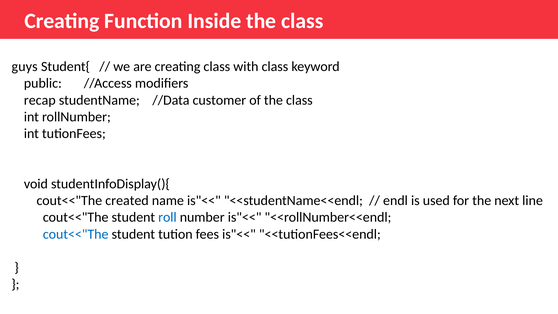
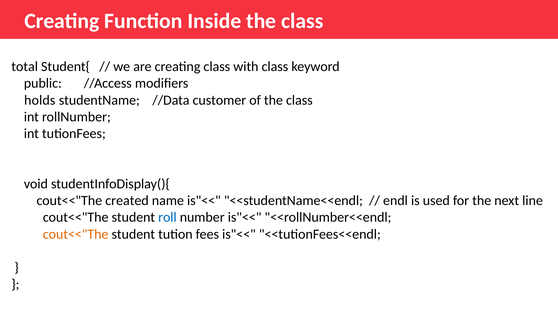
guys: guys -> total
recap: recap -> holds
cout<<"The at (76, 234) colour: blue -> orange
